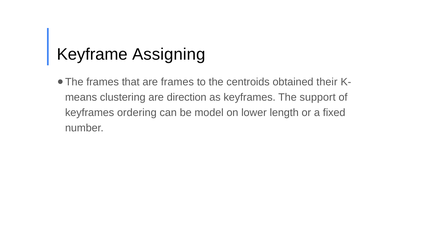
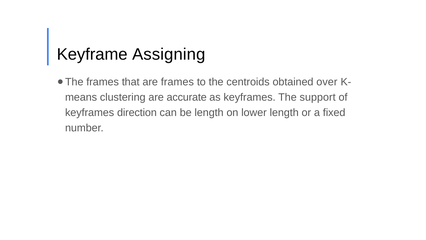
their: their -> over
direction: direction -> accurate
ordering: ordering -> direction
be model: model -> length
